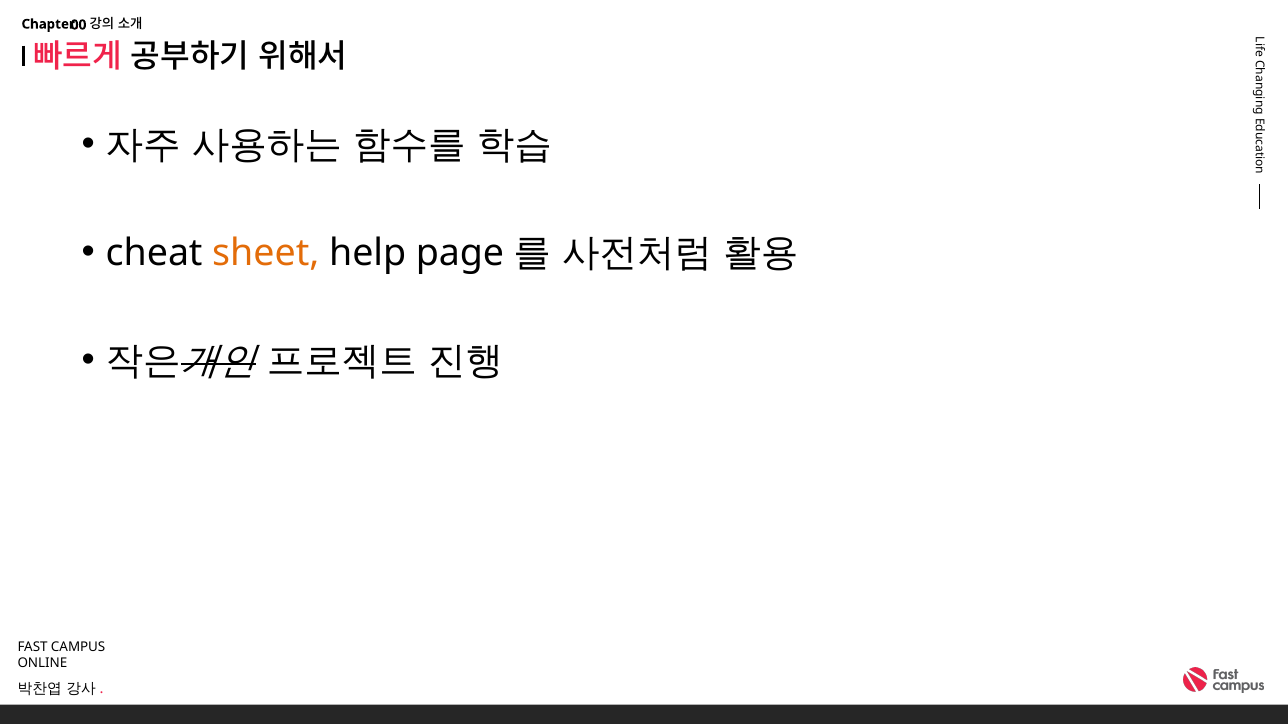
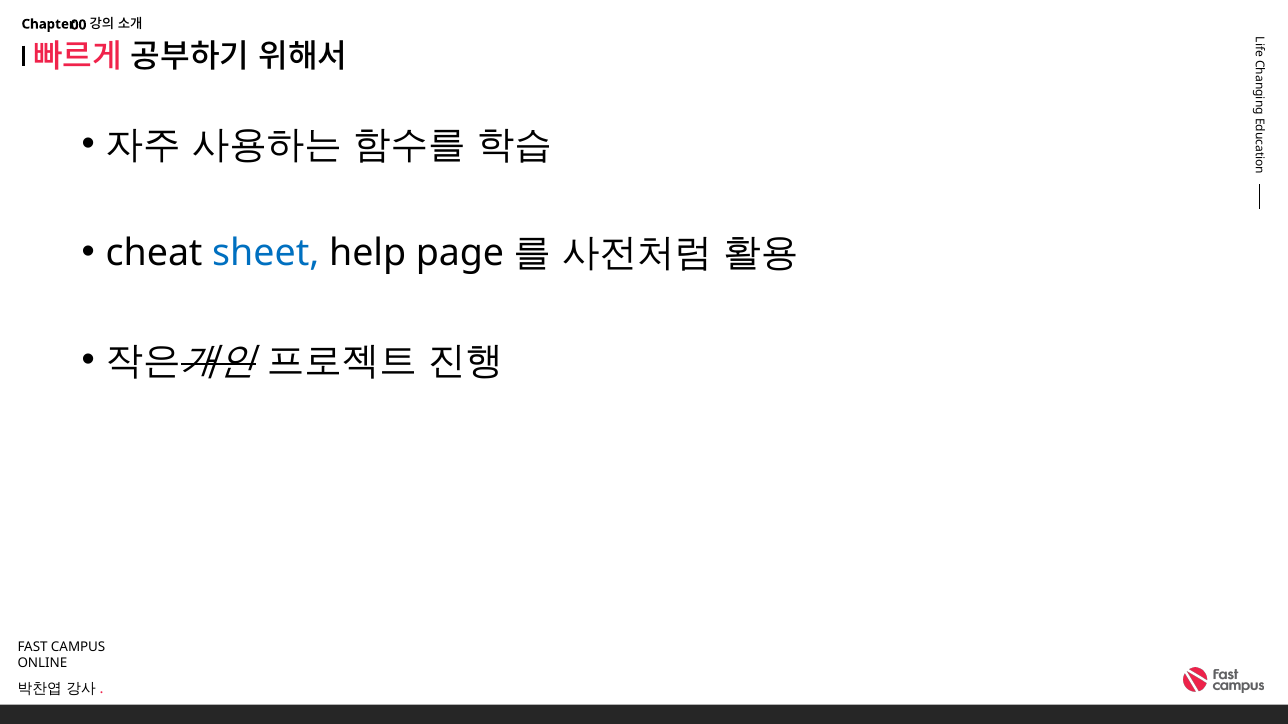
sheet colour: orange -> blue
